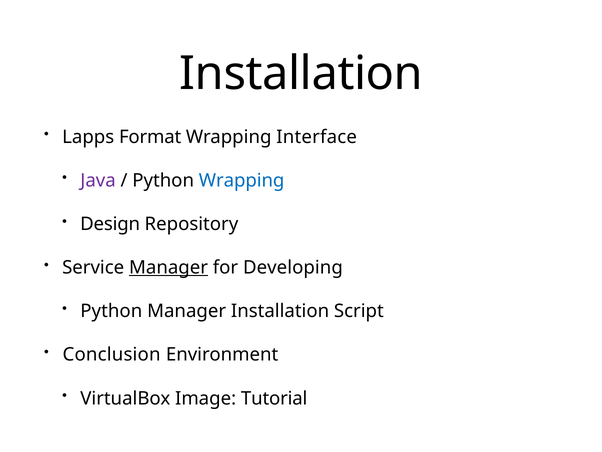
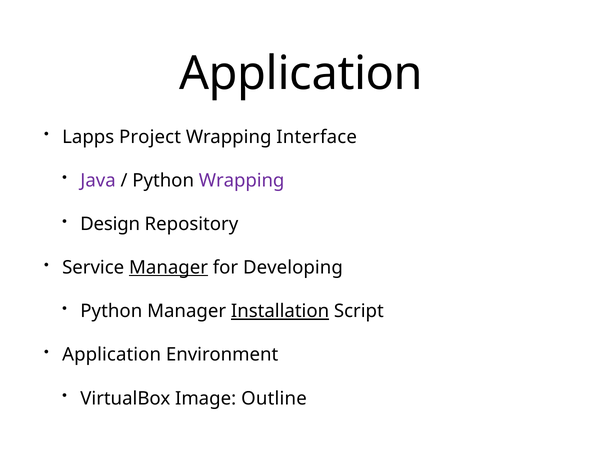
Installation at (301, 74): Installation -> Application
Format: Format -> Project
Wrapping at (242, 180) colour: blue -> purple
Installation at (280, 311) underline: none -> present
Conclusion at (112, 354): Conclusion -> Application
Tutorial: Tutorial -> Outline
